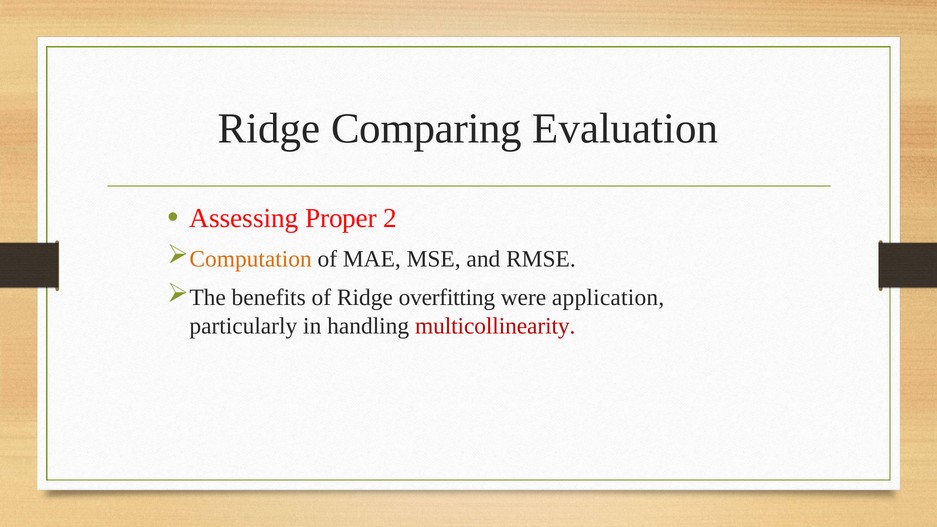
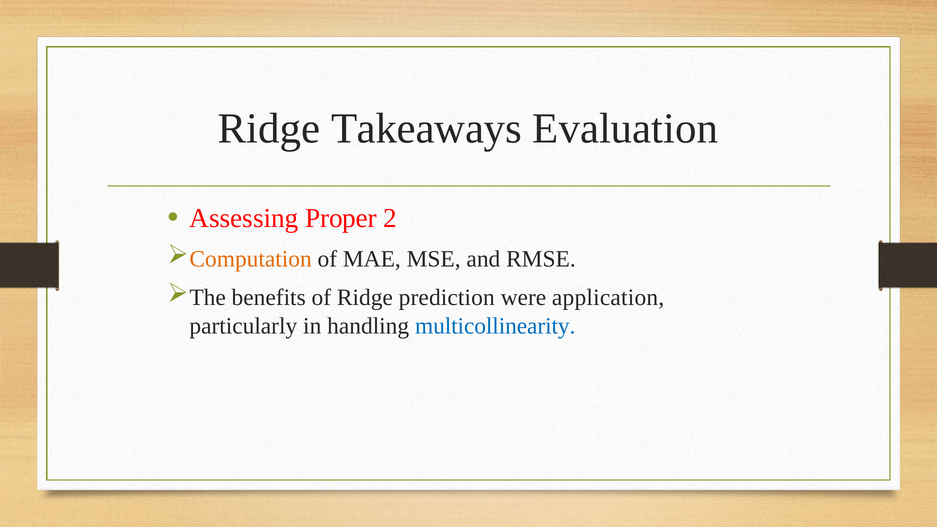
Comparing: Comparing -> Takeaways
overfitting: overfitting -> prediction
multicollinearity colour: red -> blue
